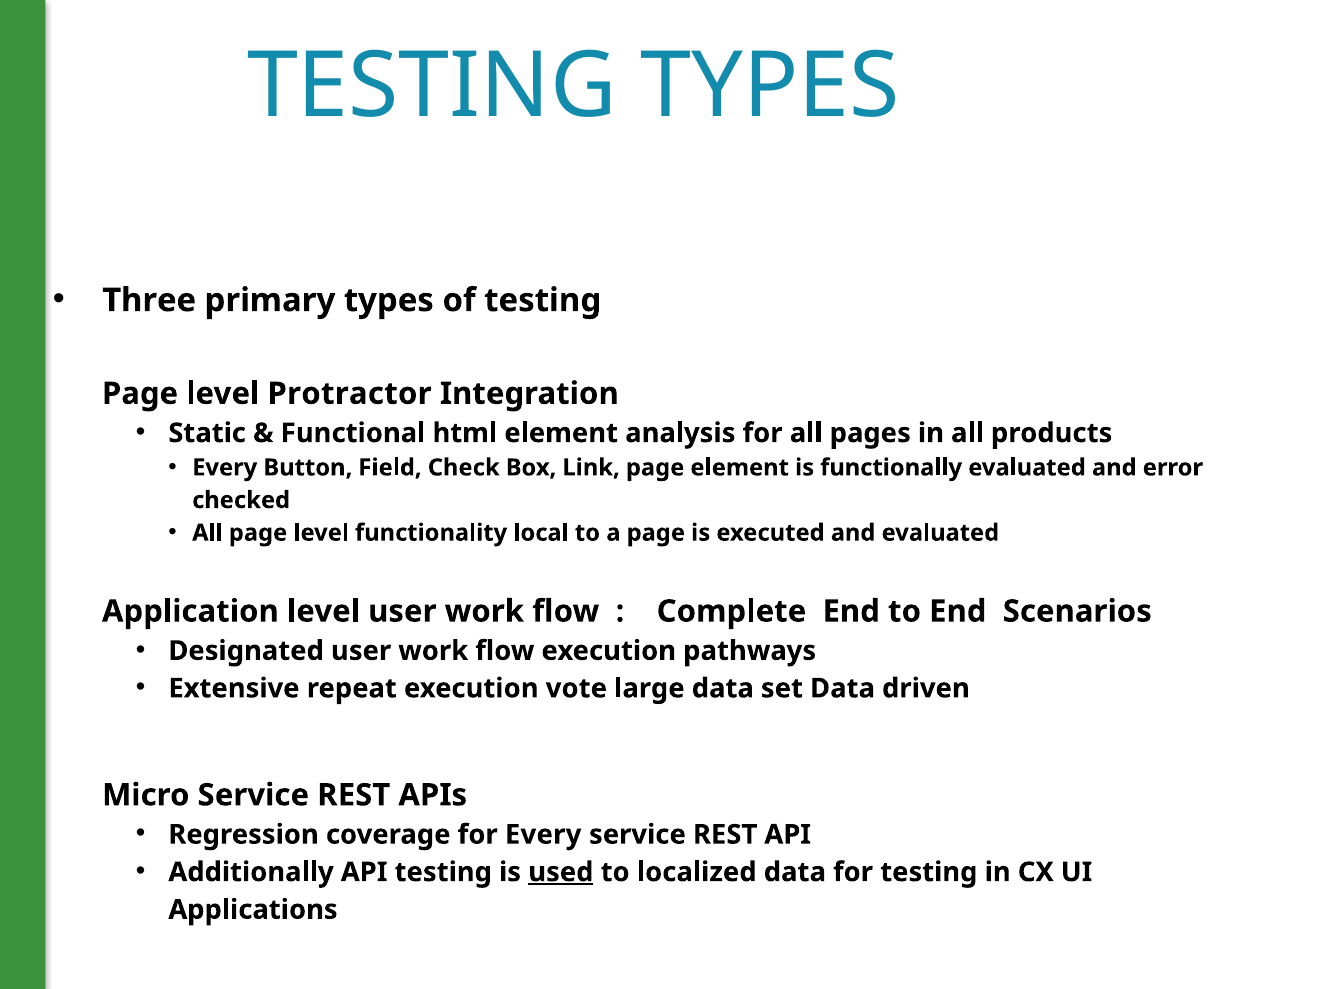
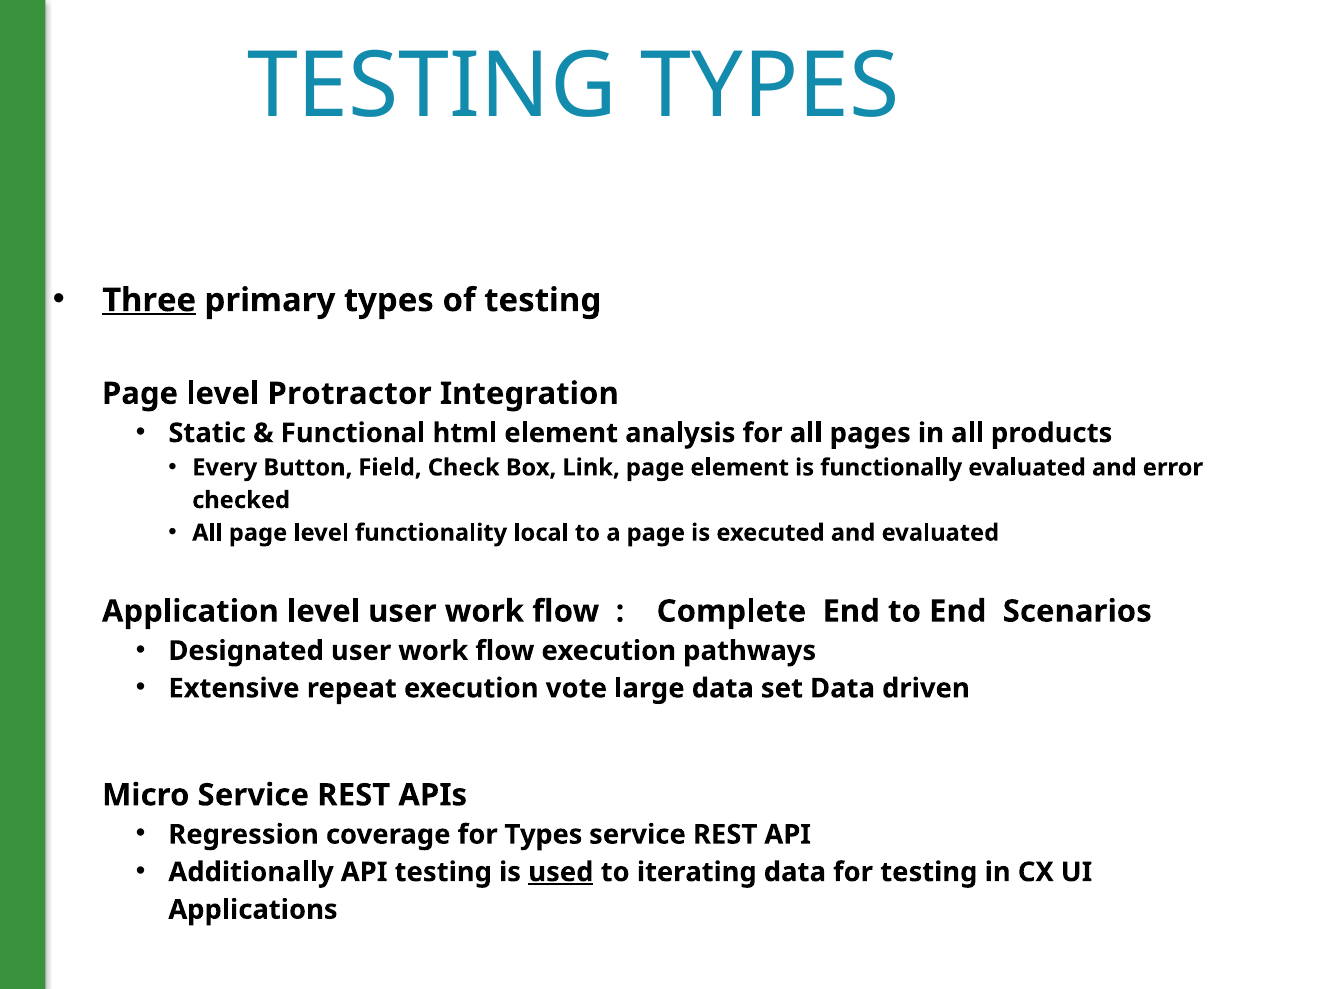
Three underline: none -> present
for Every: Every -> Types
localized: localized -> iterating
